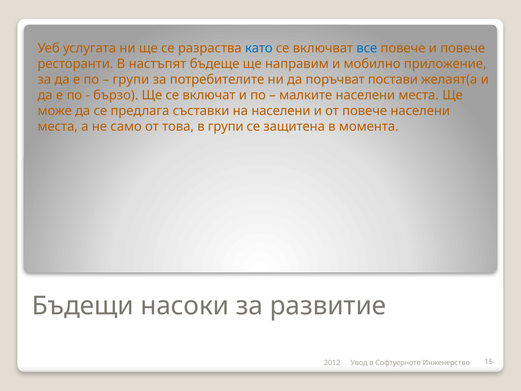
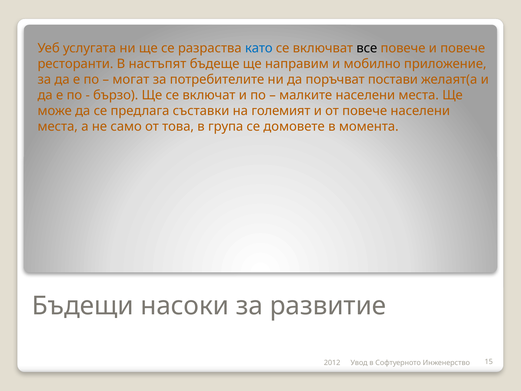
все colour: blue -> black
групи at (131, 79): групи -> могат
на населени: населени -> големият
в групи: групи -> група
защитена: защитена -> домовете
